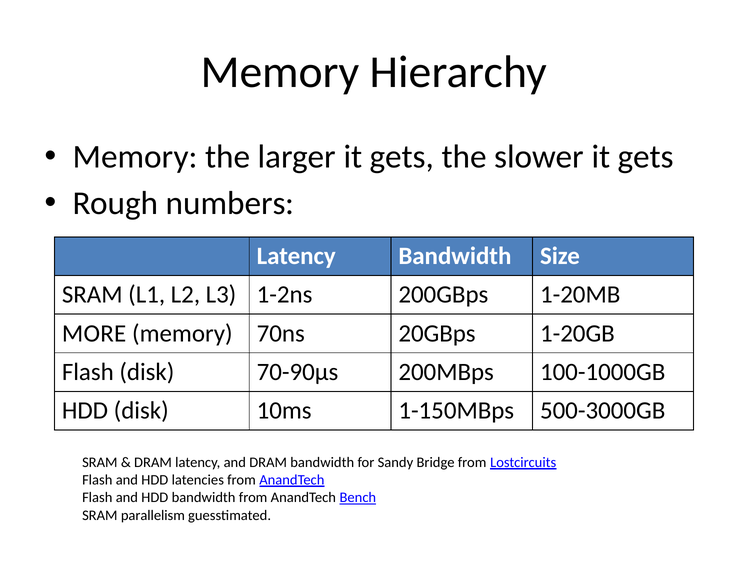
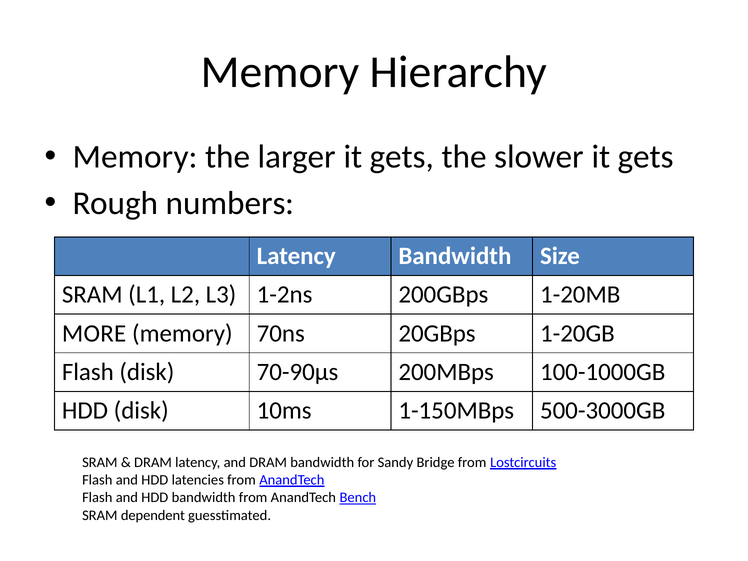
parallelism: parallelism -> dependent
